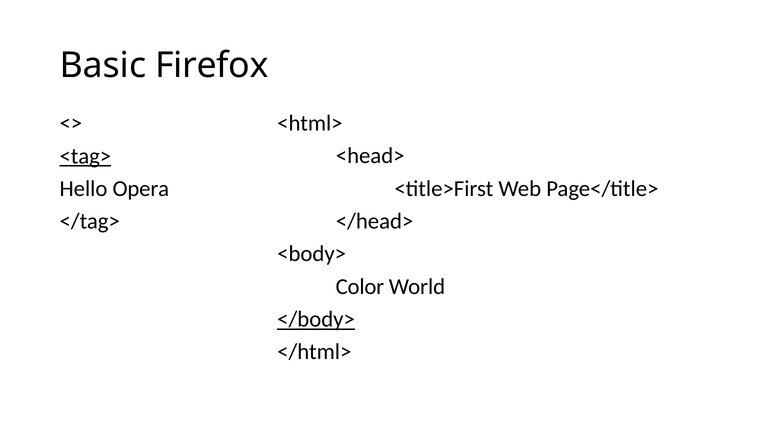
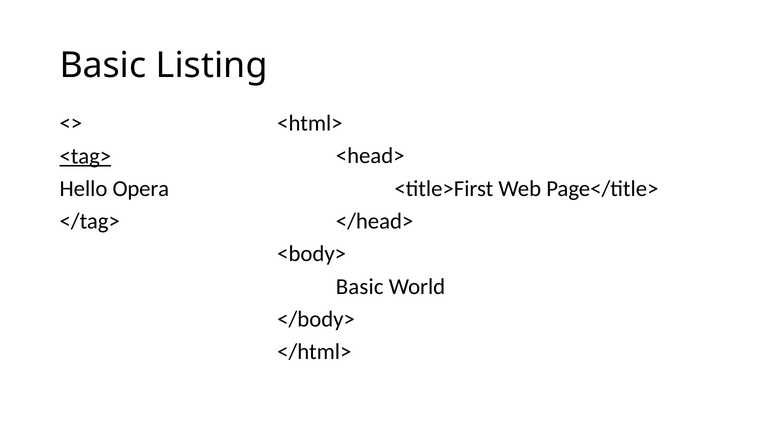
Firefox: Firefox -> Listing
Color at (360, 287): Color -> Basic
</body> underline: present -> none
